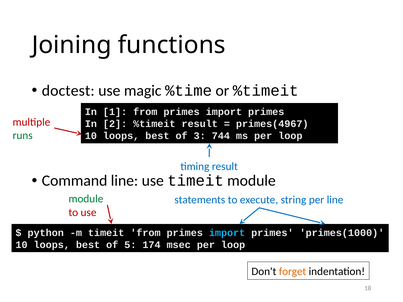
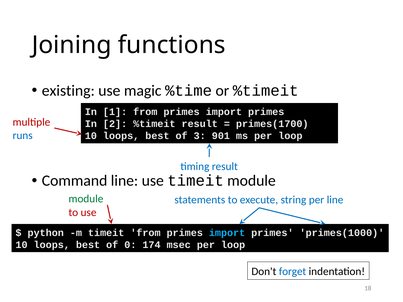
doctest: doctest -> existing
primes(4967: primes(4967 -> primes(1700
runs colour: green -> blue
744: 744 -> 901
5: 5 -> 0
forget colour: orange -> blue
